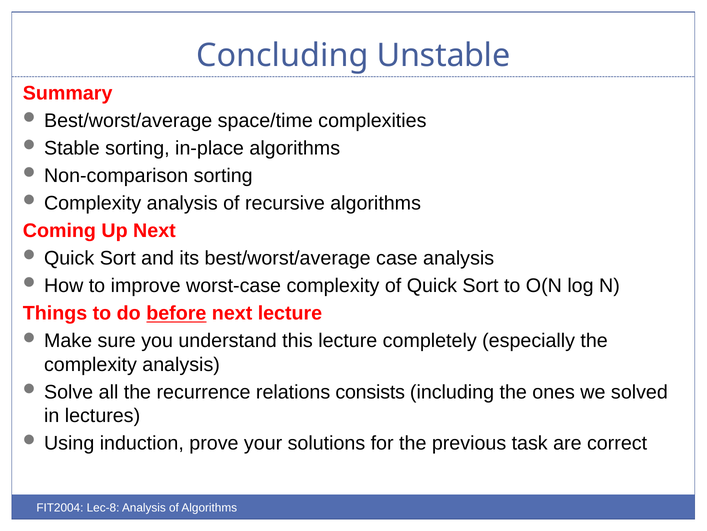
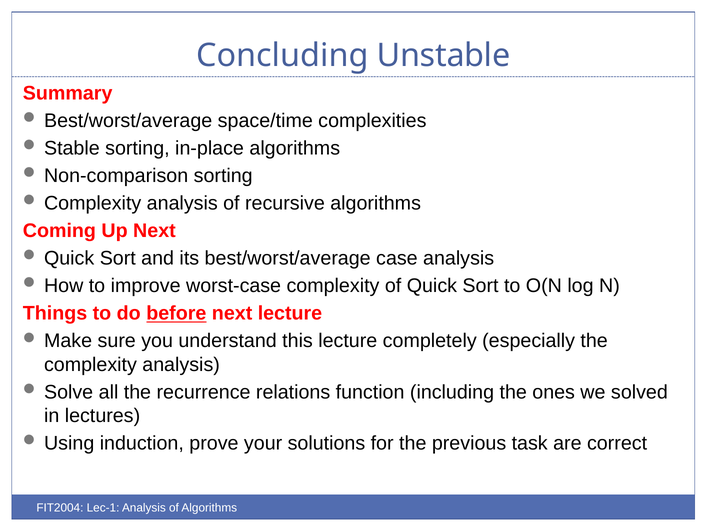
consists: consists -> function
Lec-8: Lec-8 -> Lec-1
